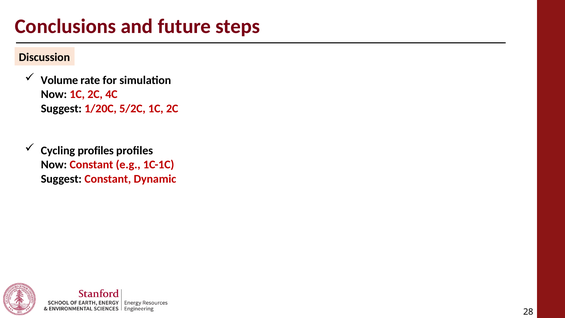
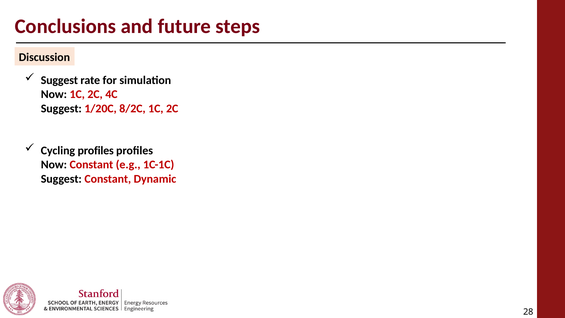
Volume at (59, 80): Volume -> Suggest
5/2C: 5/2C -> 8/2C
